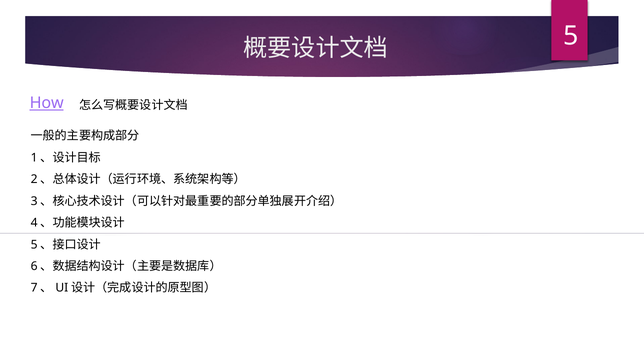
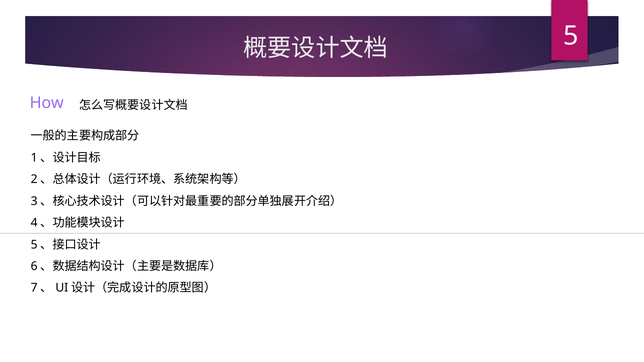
How underline: present -> none
